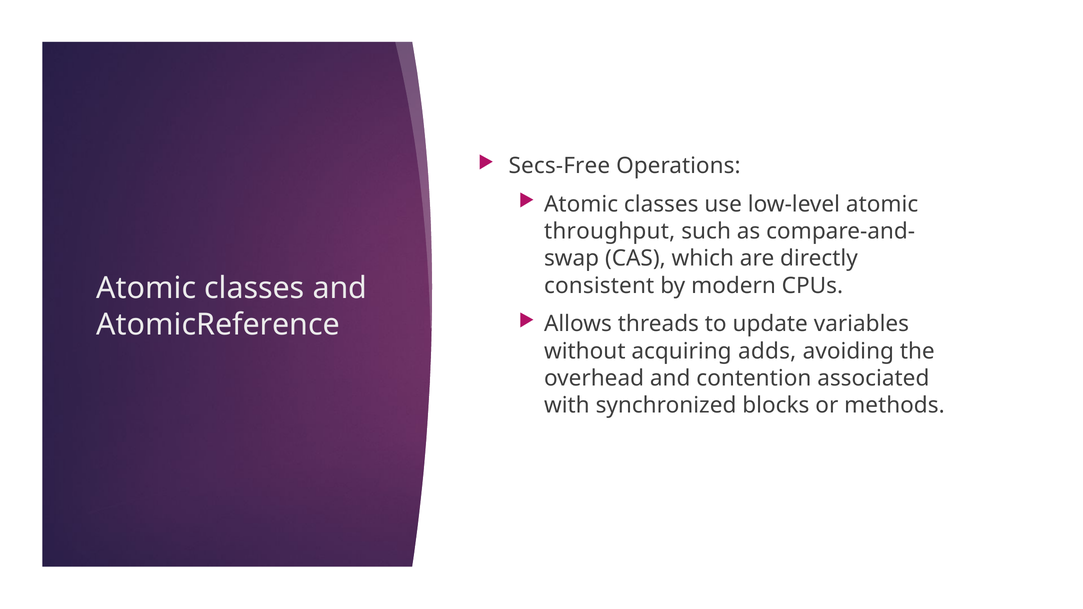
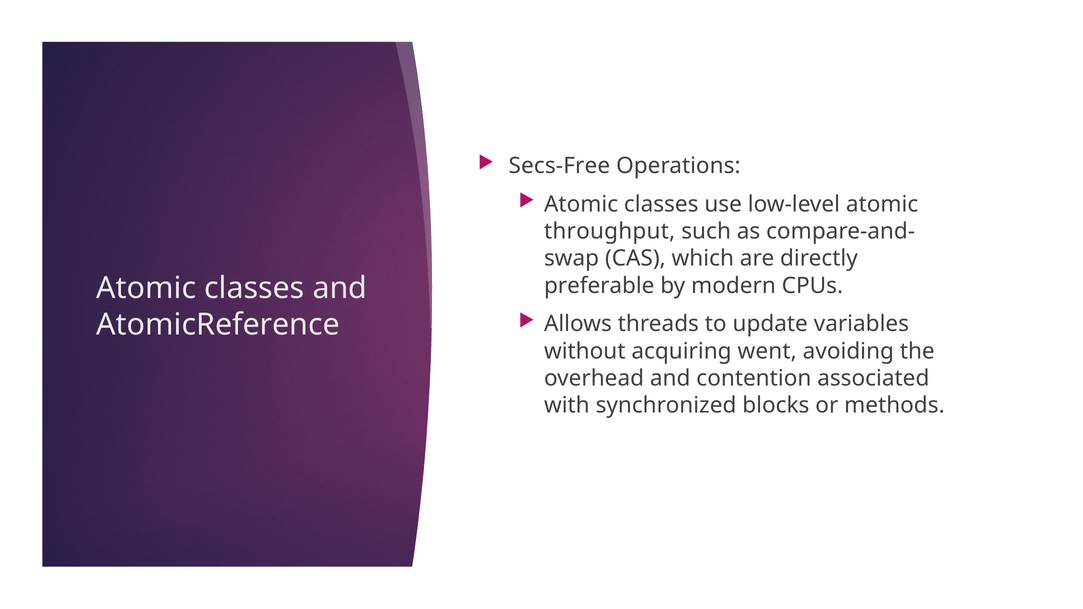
consistent: consistent -> preferable
adds: adds -> went
